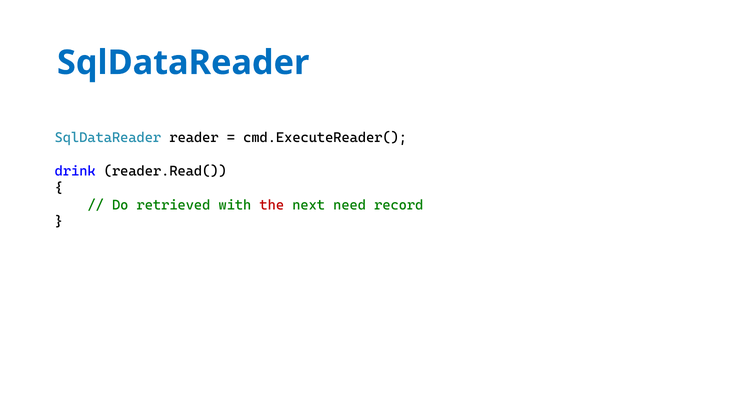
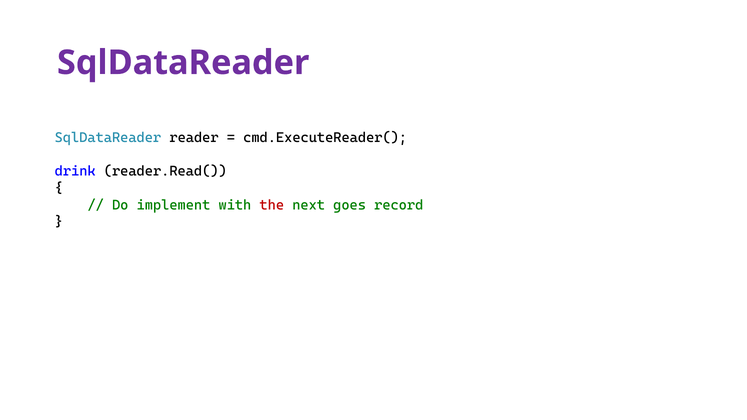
SqlDataReader at (183, 63) colour: blue -> purple
retrieved: retrieved -> implement
need: need -> goes
